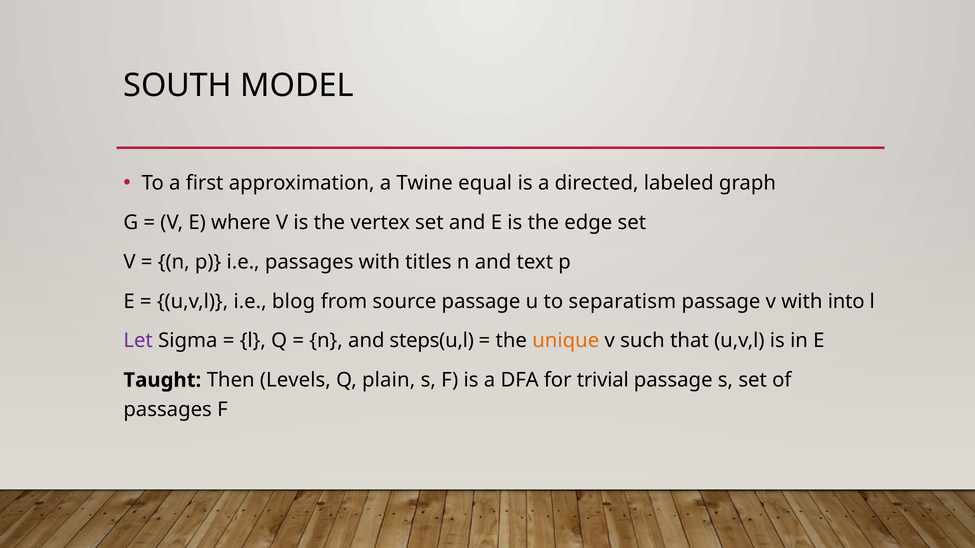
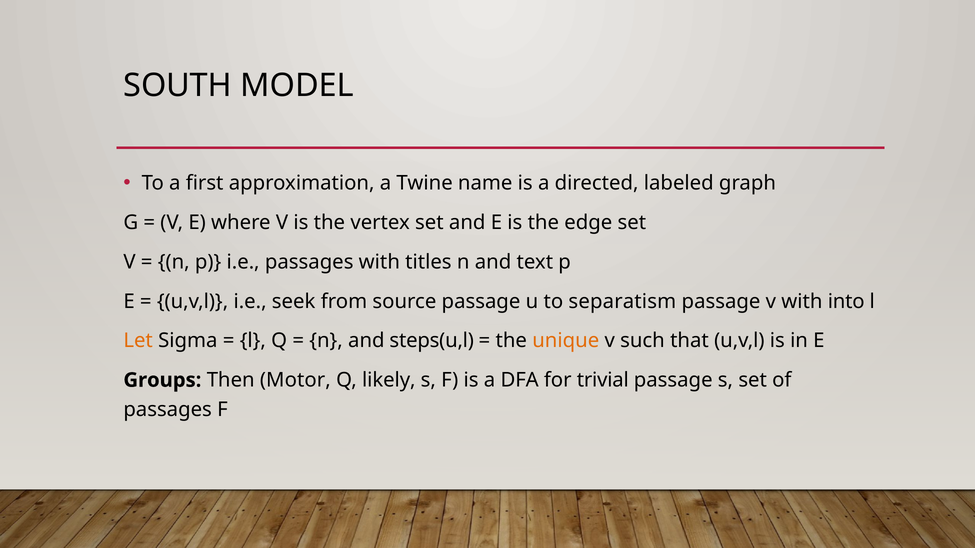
equal: equal -> name
blog: blog -> seek
Let colour: purple -> orange
Taught: Taught -> Groups
Levels: Levels -> Motor
plain: plain -> likely
